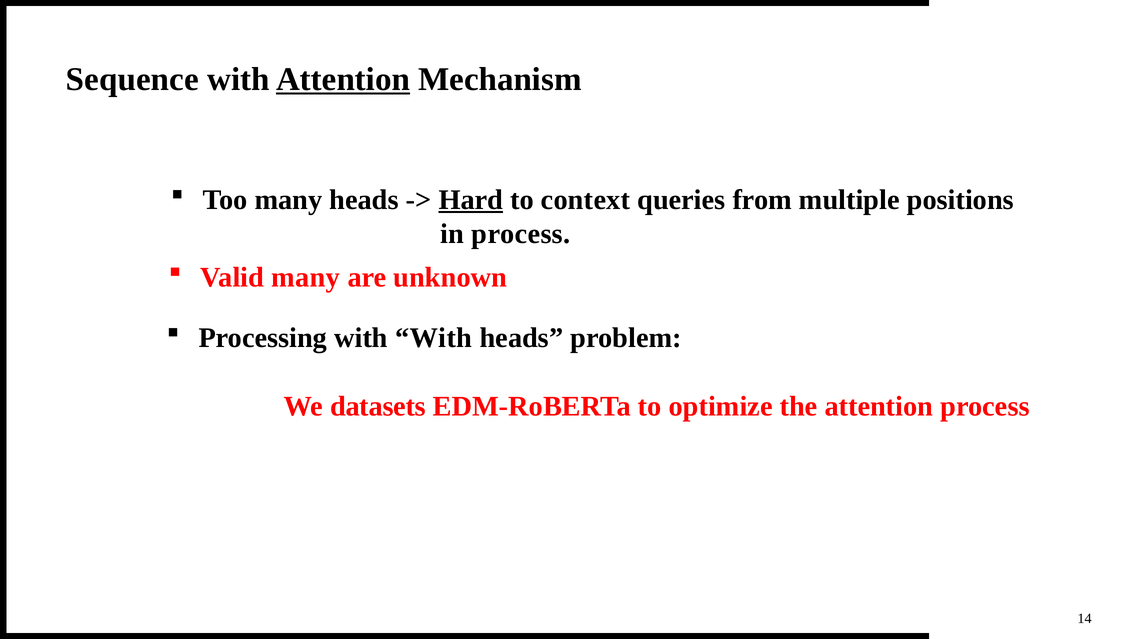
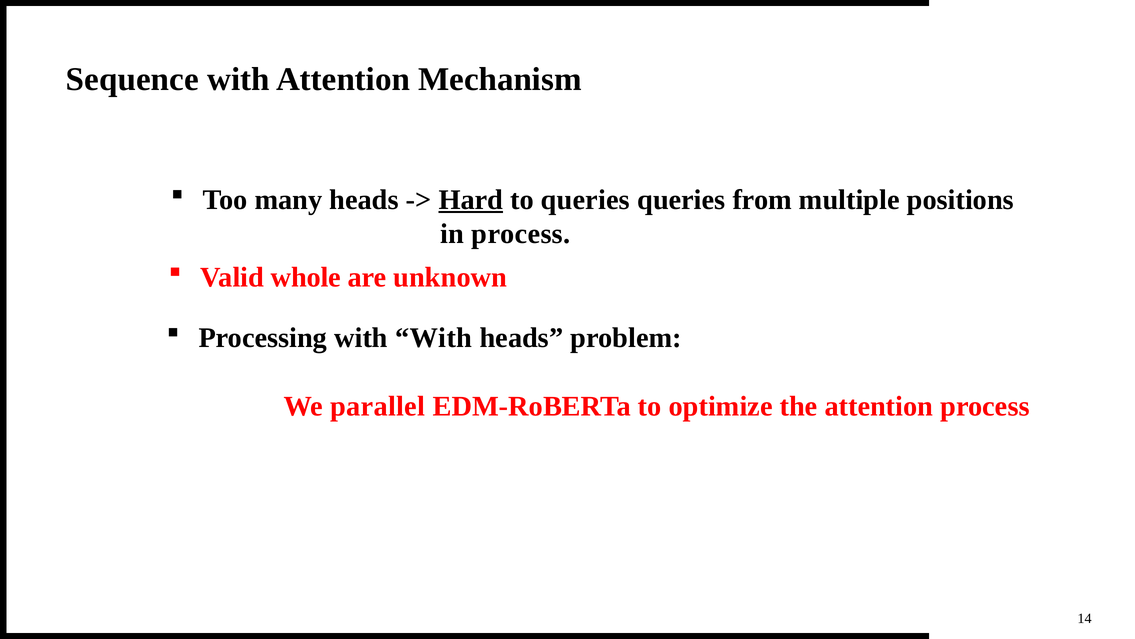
Attention at (343, 79) underline: present -> none
to context: context -> queries
Valid many: many -> whole
datasets: datasets -> parallel
